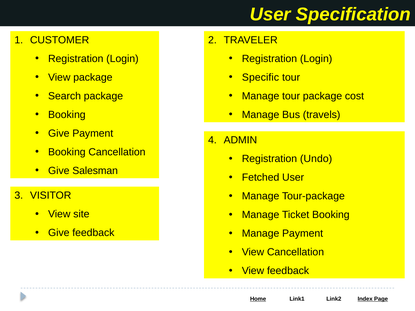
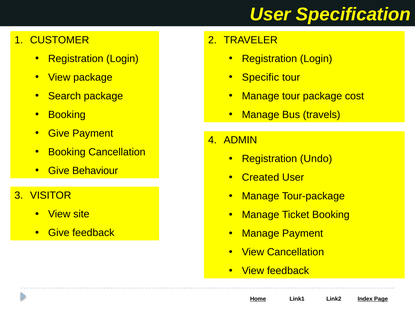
Salesman: Salesman -> Behaviour
Fetched: Fetched -> Created
